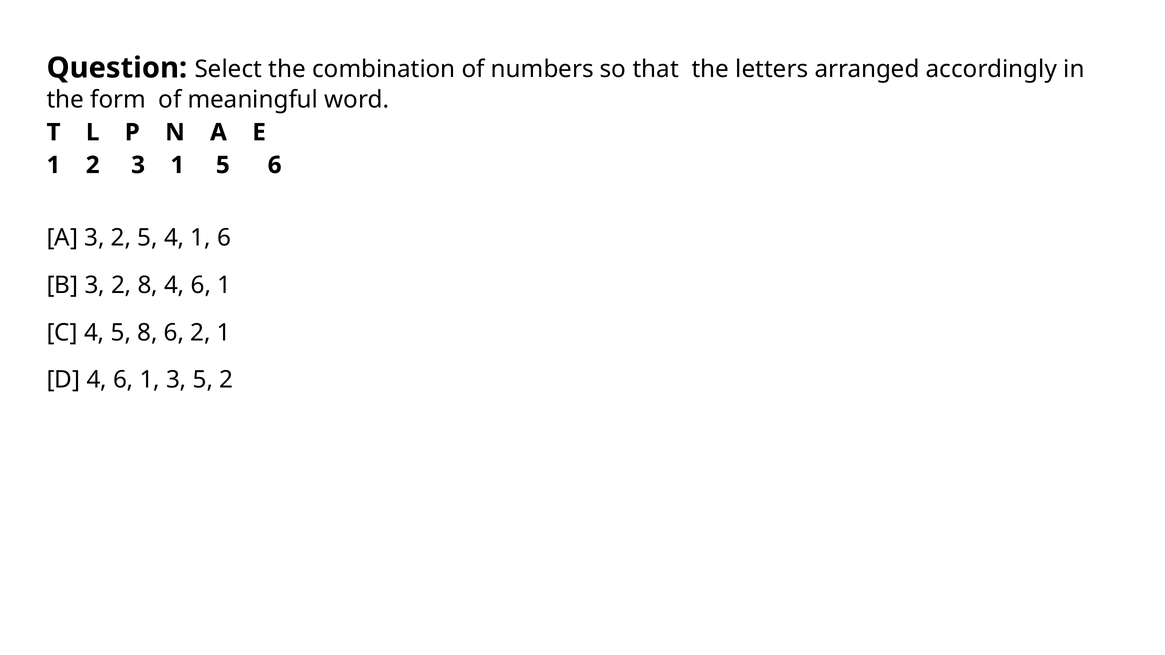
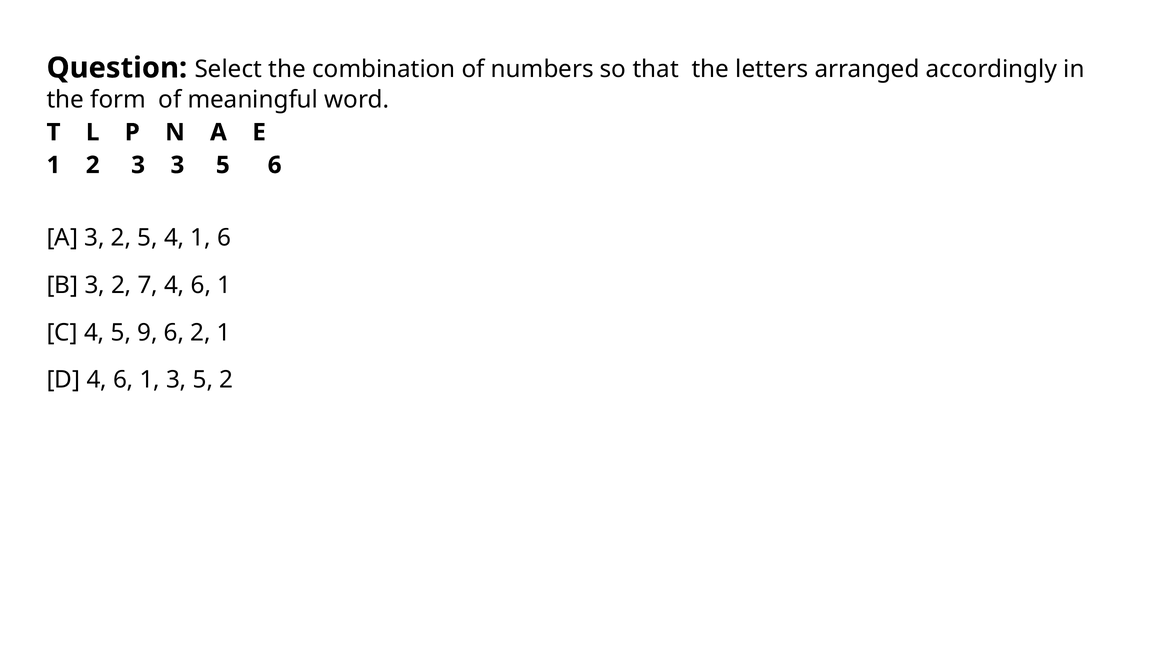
3 1: 1 -> 3
2 8: 8 -> 7
5 8: 8 -> 9
